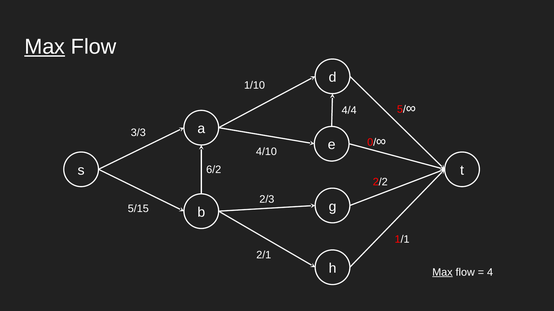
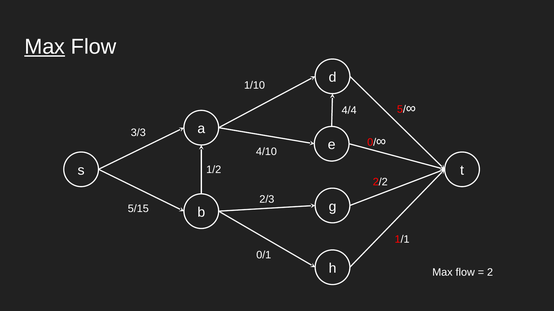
6/2: 6/2 -> 1/2
2/1: 2/1 -> 0/1
Max at (442, 273) underline: present -> none
4: 4 -> 2
